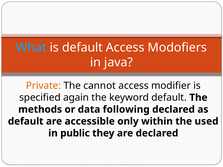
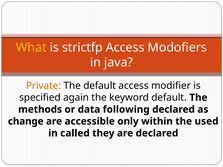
What colour: light blue -> yellow
is default: default -> strictfp
The cannot: cannot -> default
default at (26, 121): default -> change
public: public -> called
